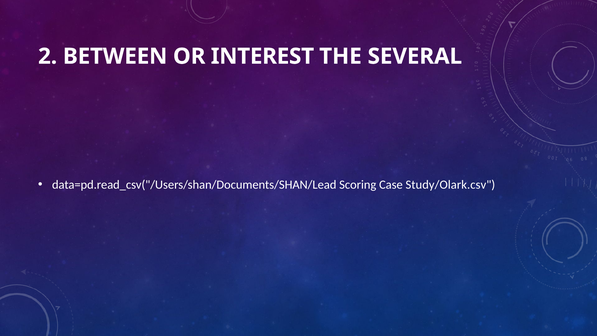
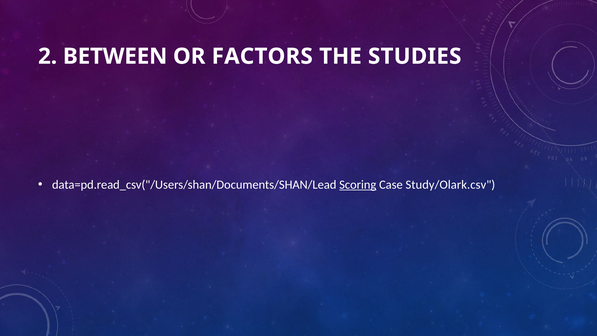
INTEREST: INTEREST -> FACTORS
SEVERAL: SEVERAL -> STUDIES
Scoring underline: none -> present
